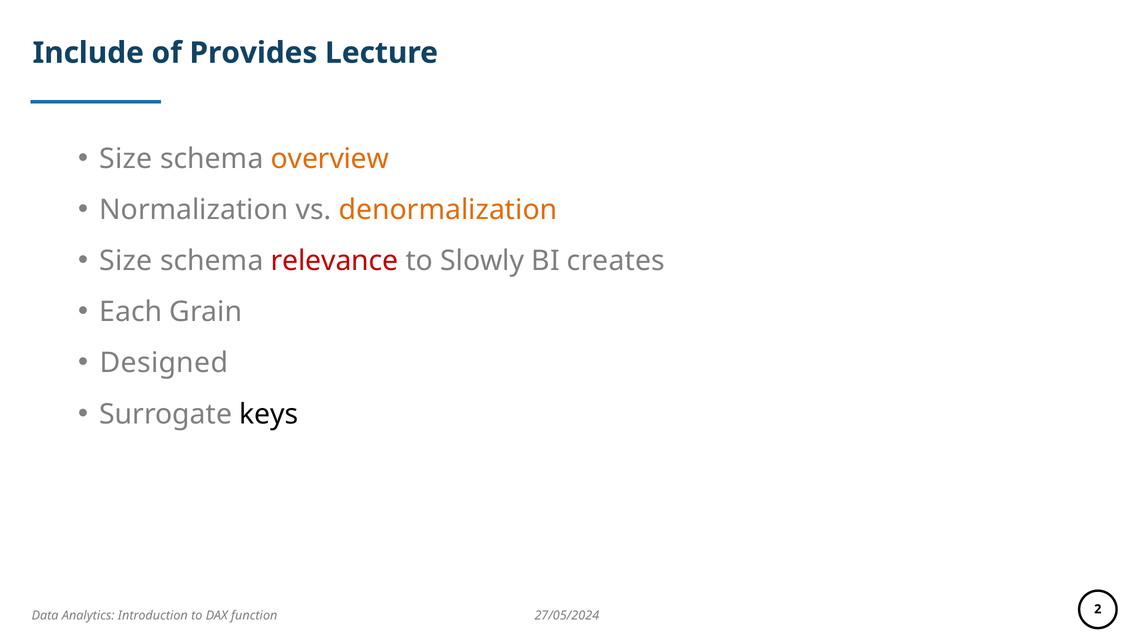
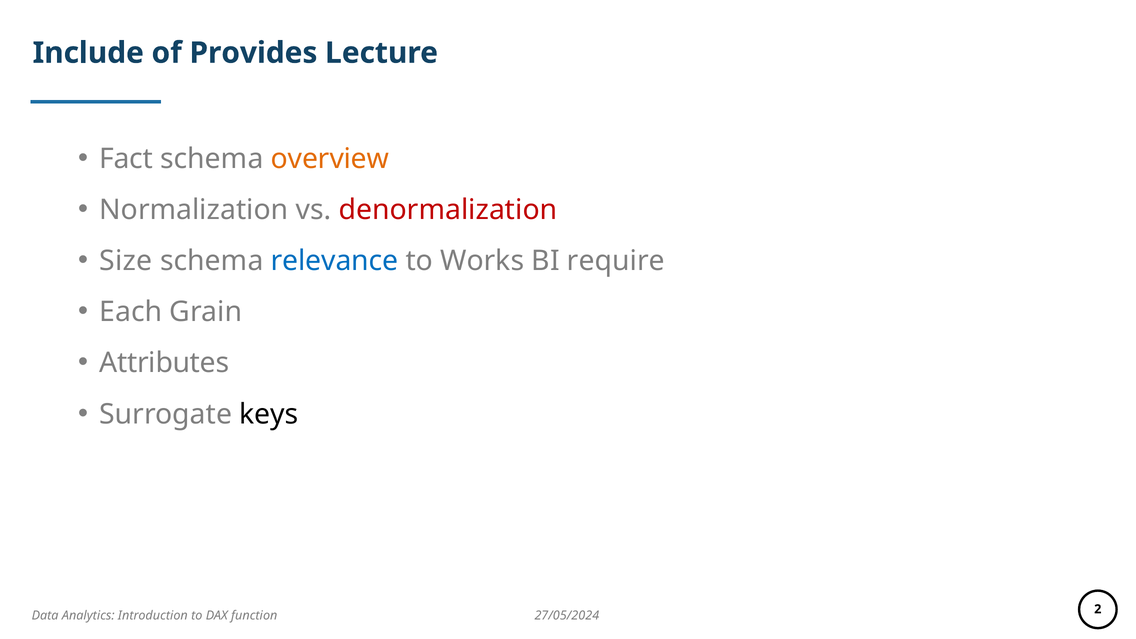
Size at (126, 159): Size -> Fact
denormalization colour: orange -> red
relevance colour: red -> blue
Slowly: Slowly -> Works
creates: creates -> require
Designed: Designed -> Attributes
